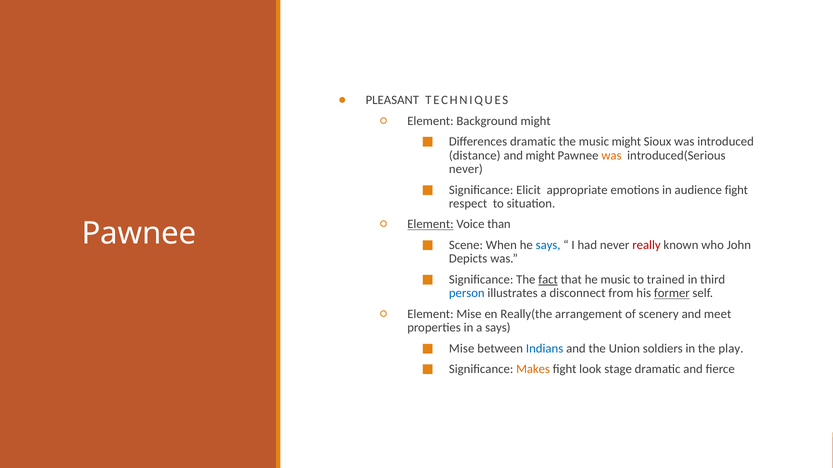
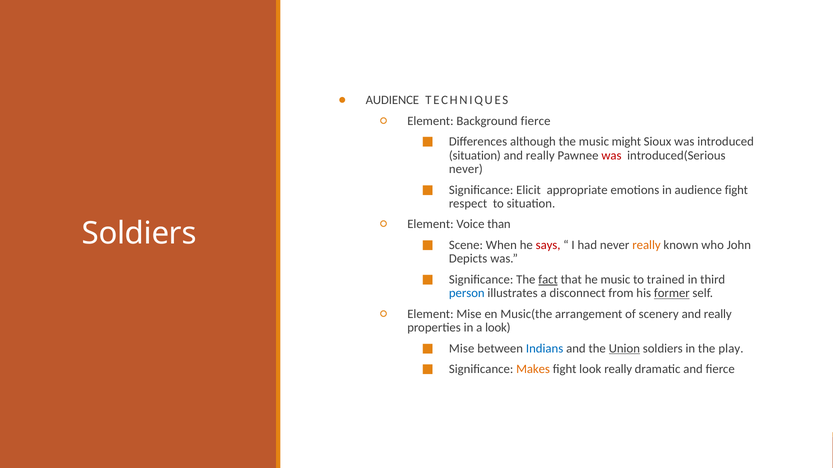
PLEASANT at (392, 100): PLEASANT -> AUDIENCE
Background might: might -> fierce
Differences dramatic: dramatic -> although
distance at (475, 156): distance -> situation
might at (540, 156): might -> really
was at (611, 156) colour: orange -> red
Element at (430, 225) underline: present -> none
Pawnee at (139, 234): Pawnee -> Soldiers
says at (548, 245) colour: blue -> red
really at (646, 245) colour: red -> orange
Really(the: Really(the -> Music(the
scenery and meet: meet -> really
a says: says -> look
Union underline: none -> present
look stage: stage -> really
